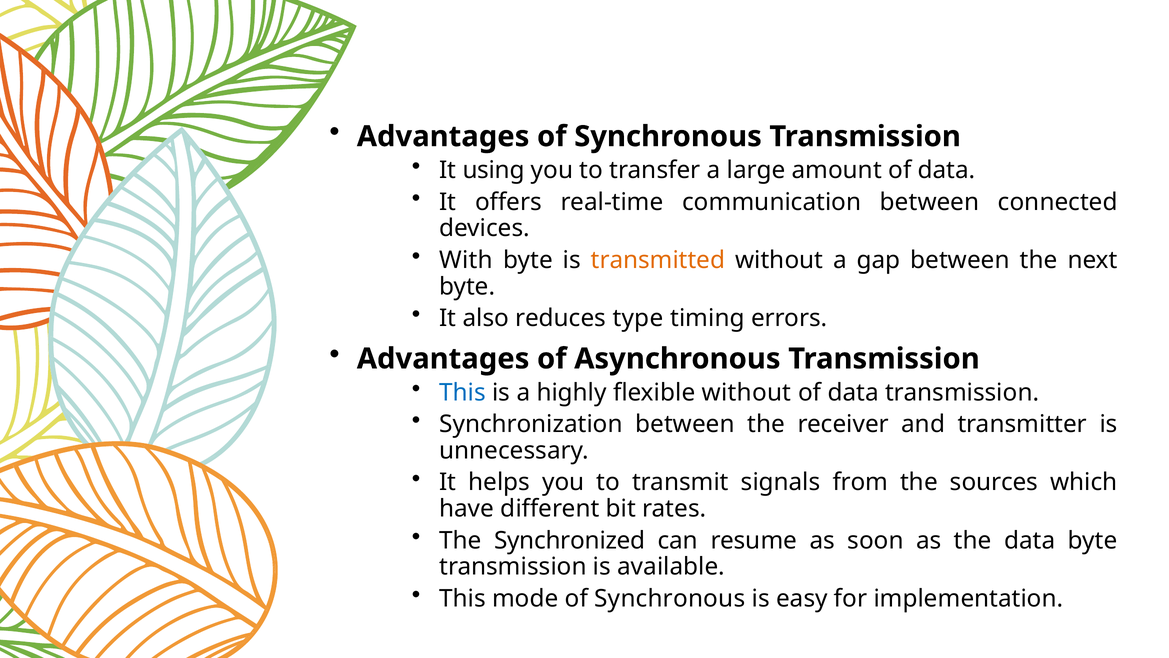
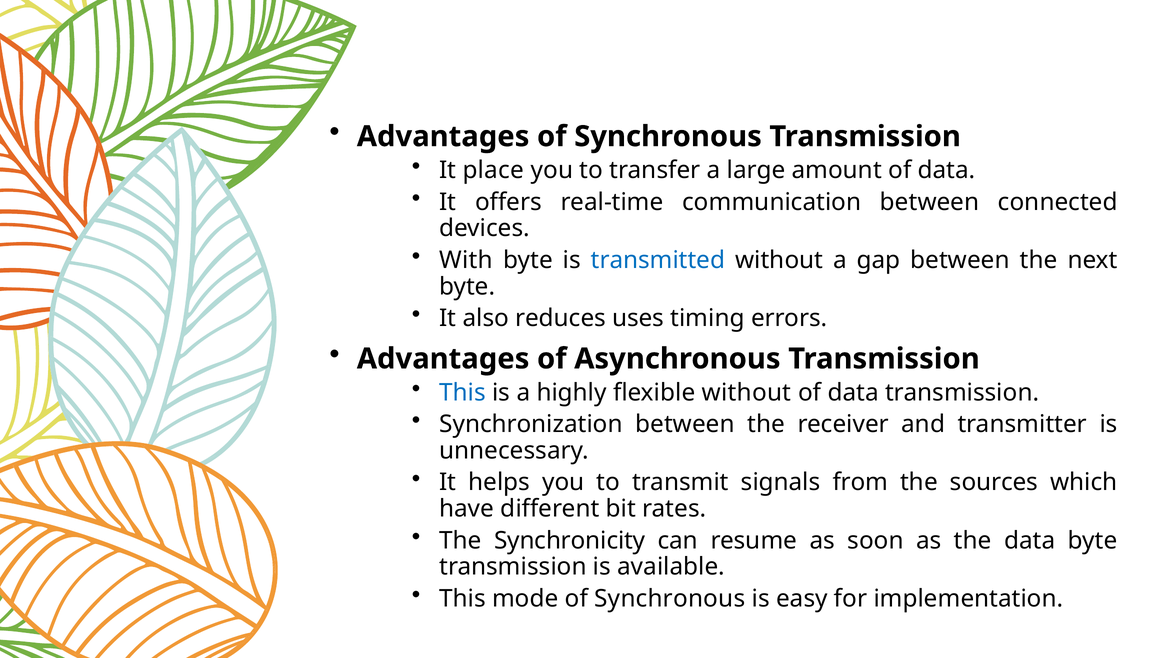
using: using -> place
transmitted colour: orange -> blue
type: type -> uses
Synchronized: Synchronized -> Synchronicity
